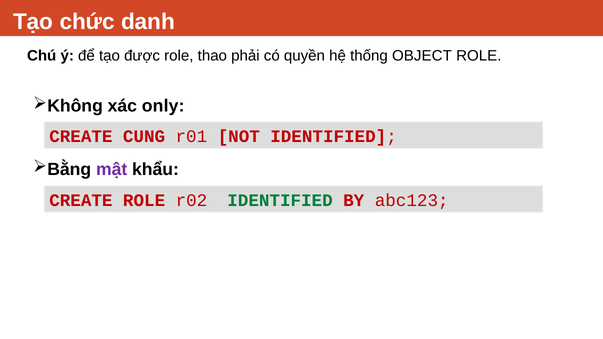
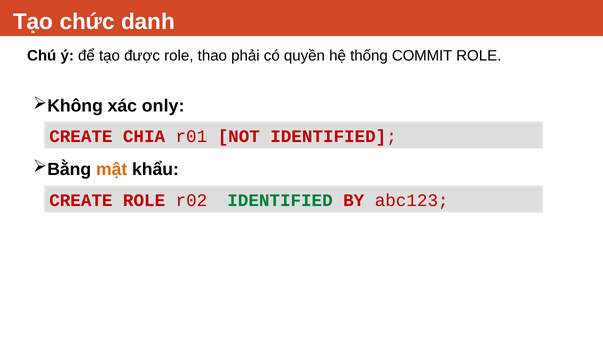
OBJECT: OBJECT -> COMMIT
CUNG: CUNG -> CHIA
mật colour: purple -> orange
